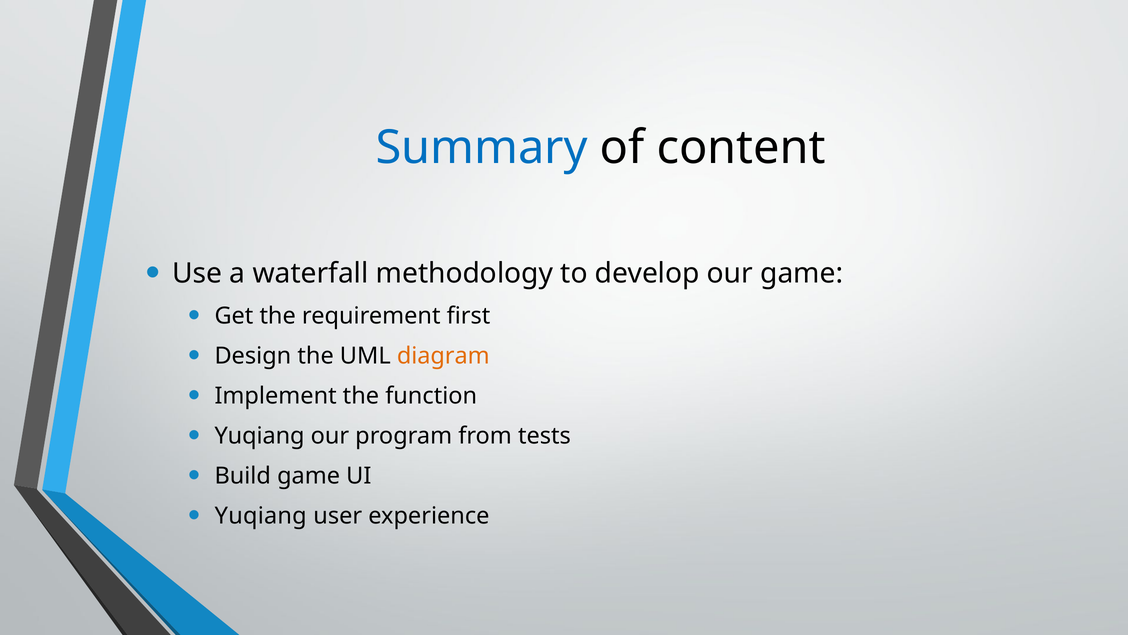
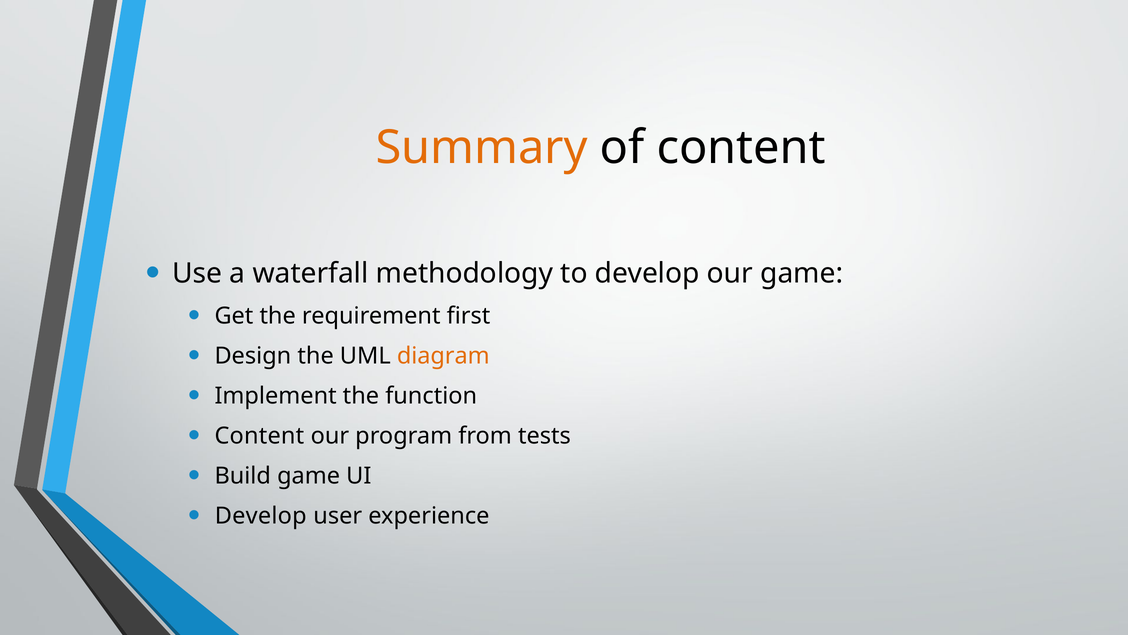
Summary colour: blue -> orange
Yuqiang at (260, 436): Yuqiang -> Content
Yuqiang at (261, 516): Yuqiang -> Develop
